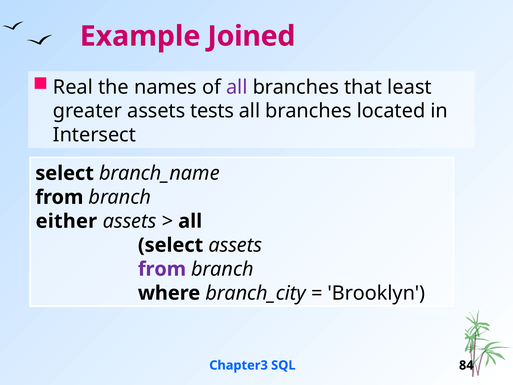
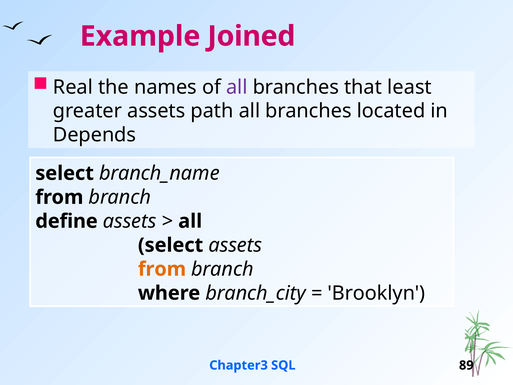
tests: tests -> path
Intersect: Intersect -> Depends
either: either -> define
from at (162, 269) colour: purple -> orange
84: 84 -> 89
